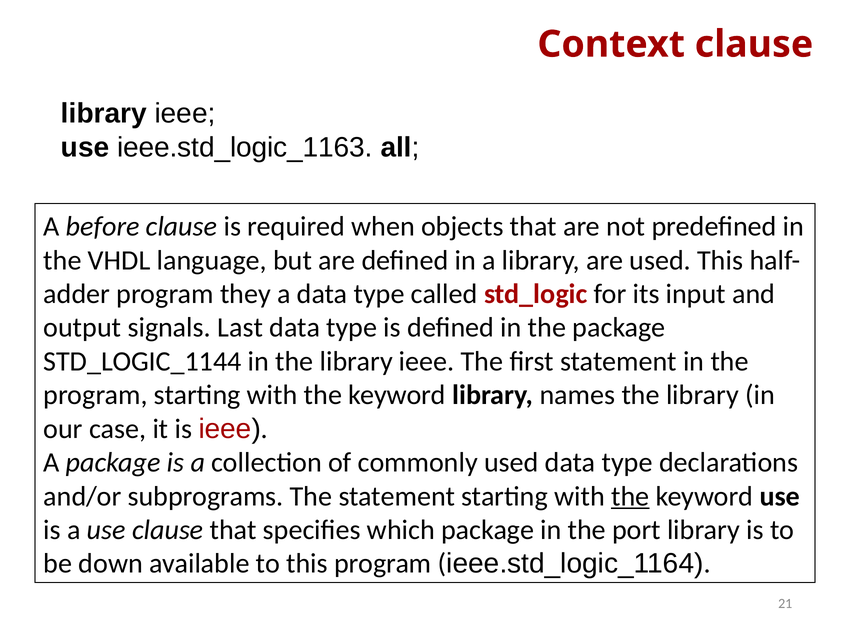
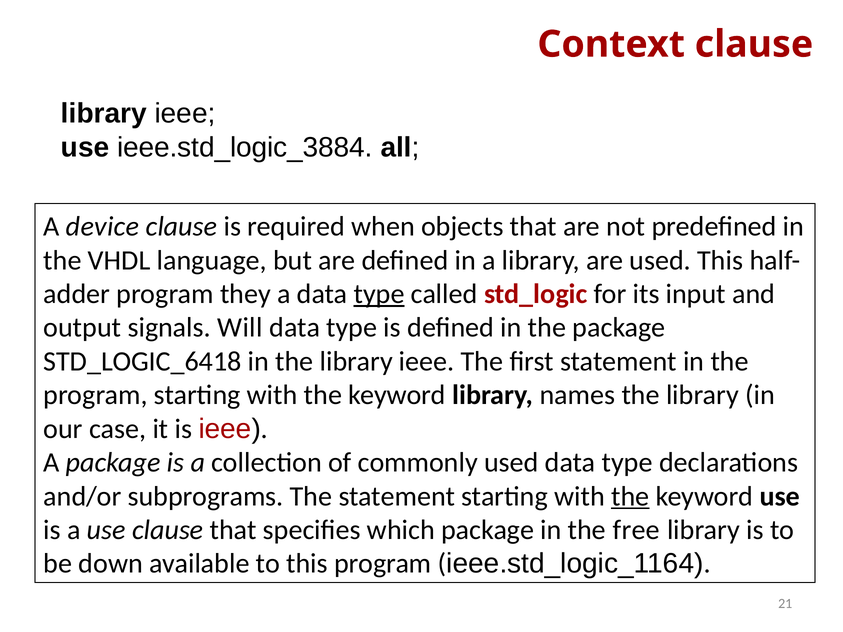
ieee.std_logic_1163: ieee.std_logic_1163 -> ieee.std_logic_3884
before: before -> device
type at (379, 294) underline: none -> present
Last: Last -> Will
STD_LOGIC_1144: STD_LOGIC_1144 -> STD_LOGIC_6418
port: port -> free
